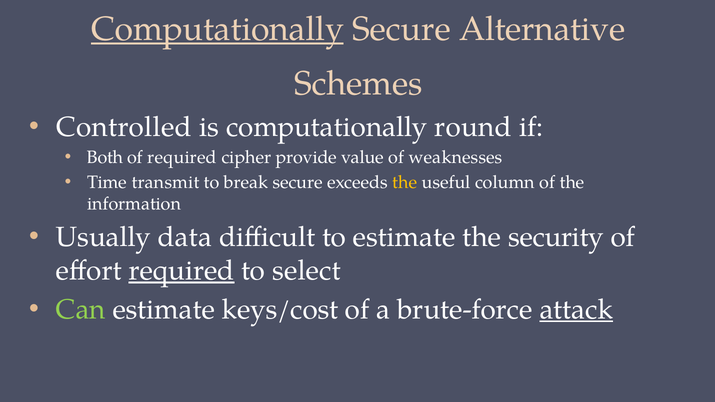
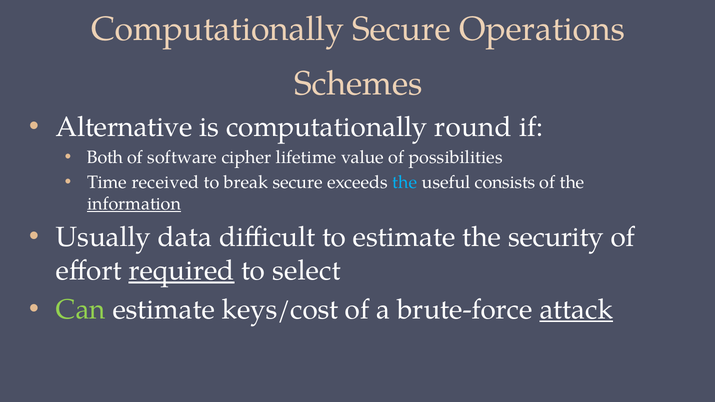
Computationally at (217, 29) underline: present -> none
Alternative: Alternative -> Operations
Controlled: Controlled -> Alternative
of required: required -> software
provide: provide -> lifetime
weaknesses: weaknesses -> possibilities
transmit: transmit -> received
the at (405, 182) colour: yellow -> light blue
column: column -> consists
information underline: none -> present
